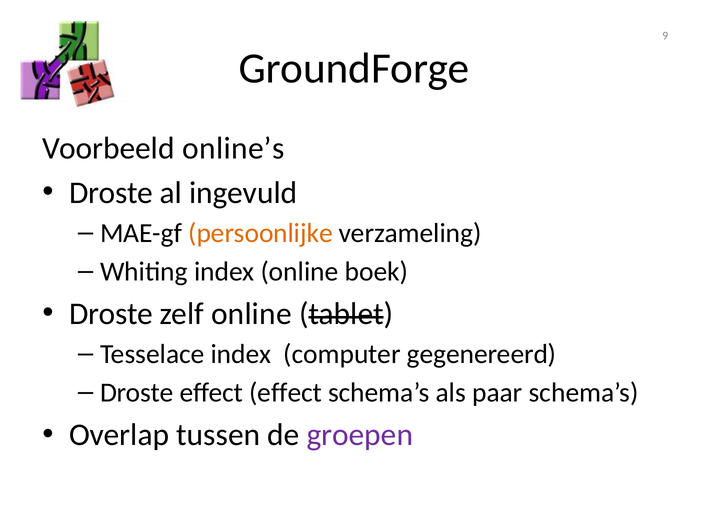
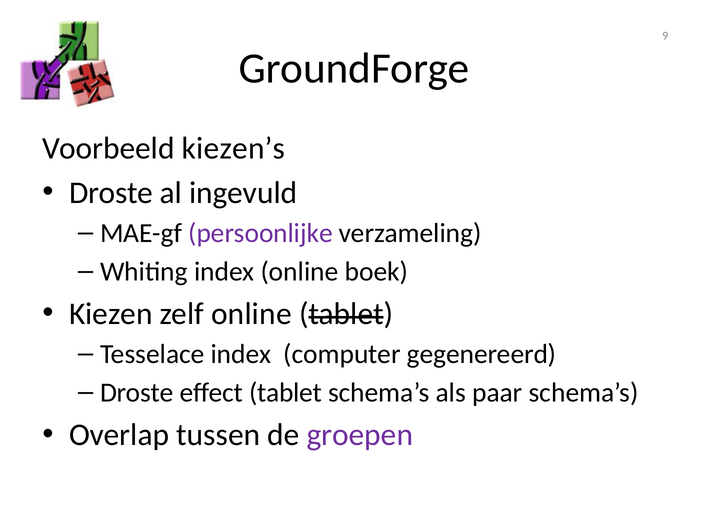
online’s: online’s -> kiezen’s
persoonlijke colour: orange -> purple
Droste at (111, 314): Droste -> Kiezen
effect effect: effect -> tablet
